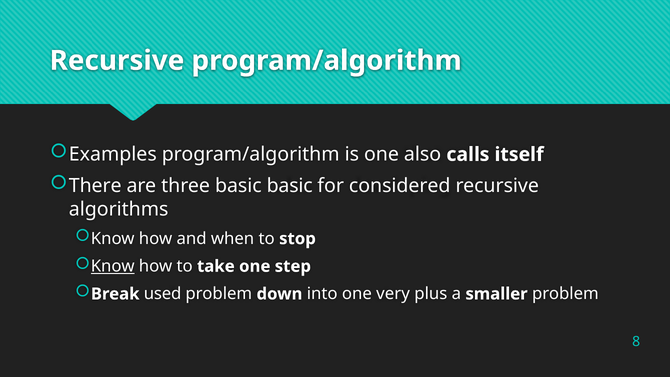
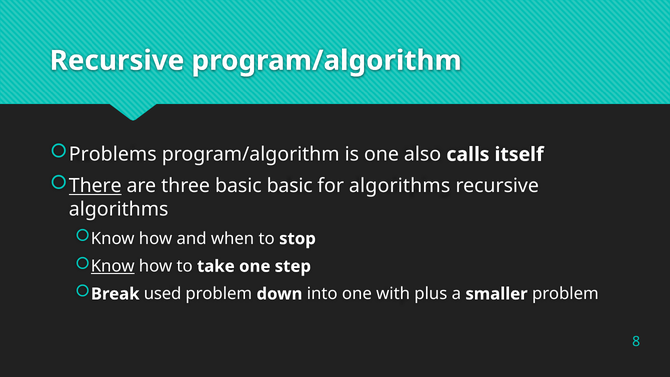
Examples: Examples -> Problems
There underline: none -> present
for considered: considered -> algorithms
very: very -> with
